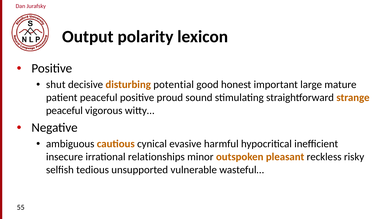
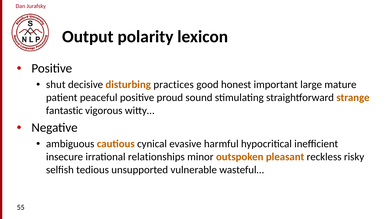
potential: potential -> practices
peaceful at (64, 110): peaceful -> fantastic
